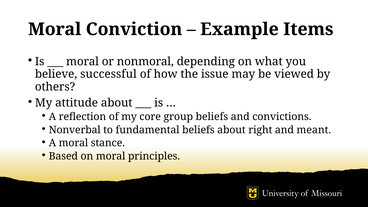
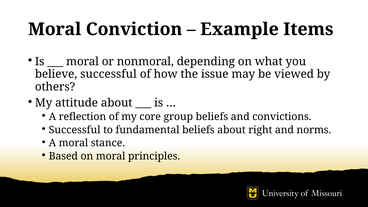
Nonverbal at (75, 130): Nonverbal -> Successful
meant: meant -> norms
